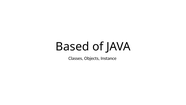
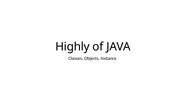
Based: Based -> Highly
